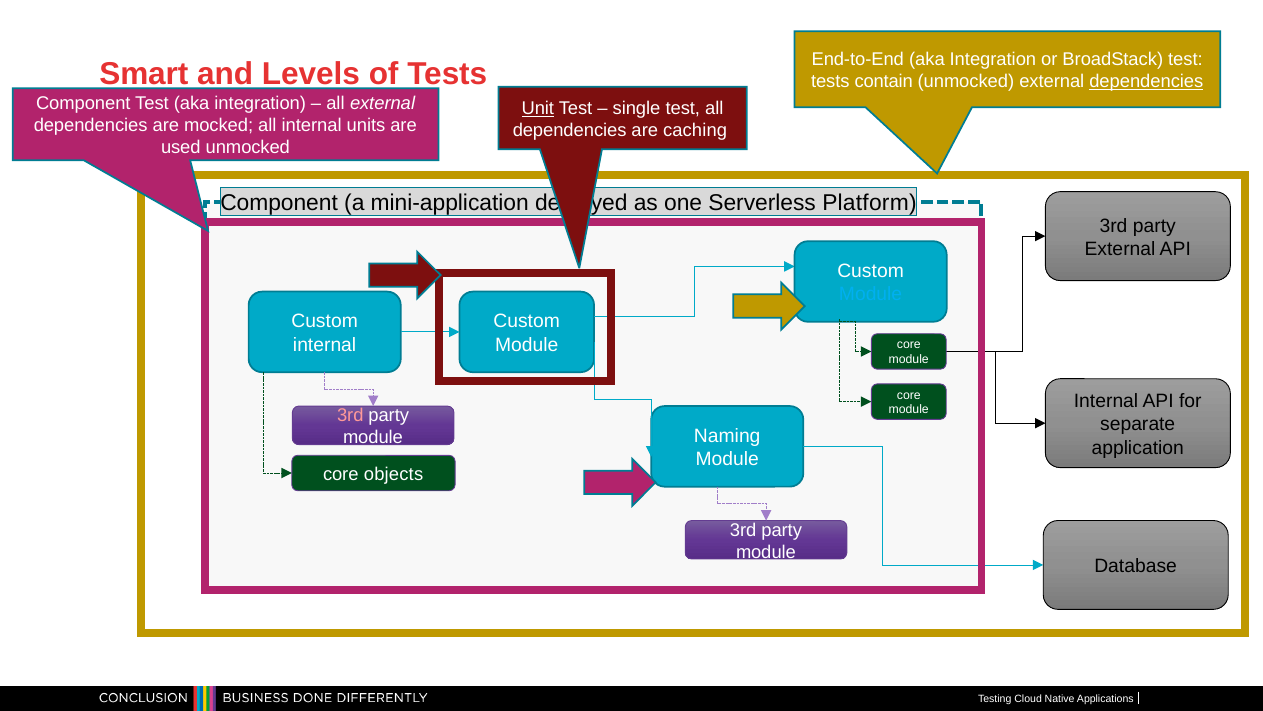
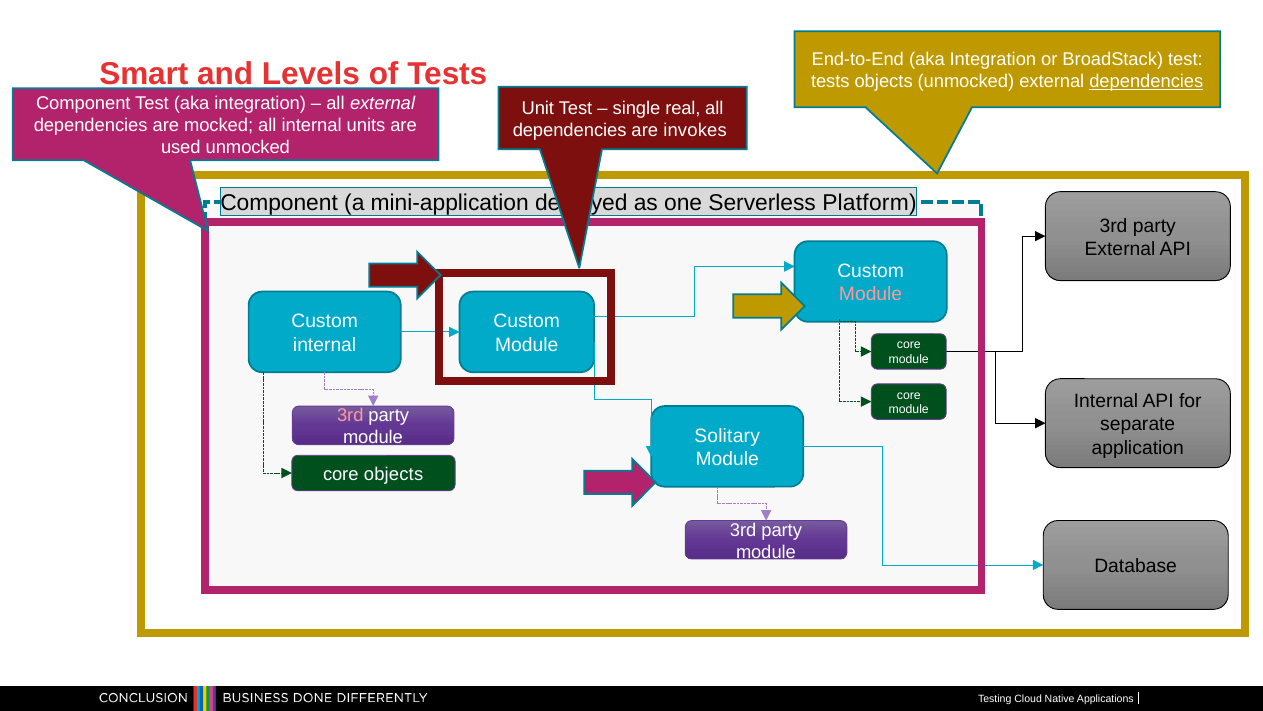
tests contain: contain -> objects
Unit underline: present -> none
single test: test -> real
caching: caching -> invokes
Module at (871, 294) colour: light blue -> pink
Naming: Naming -> Solitary
